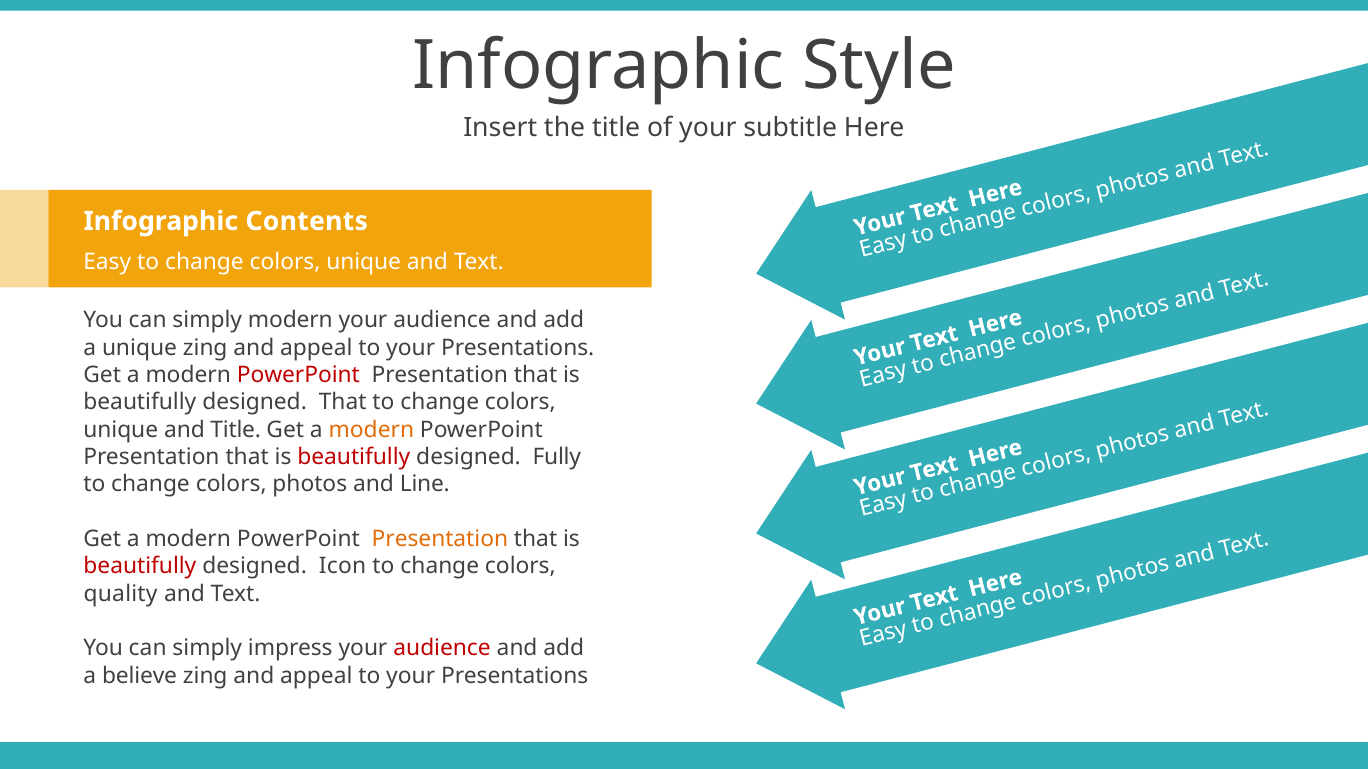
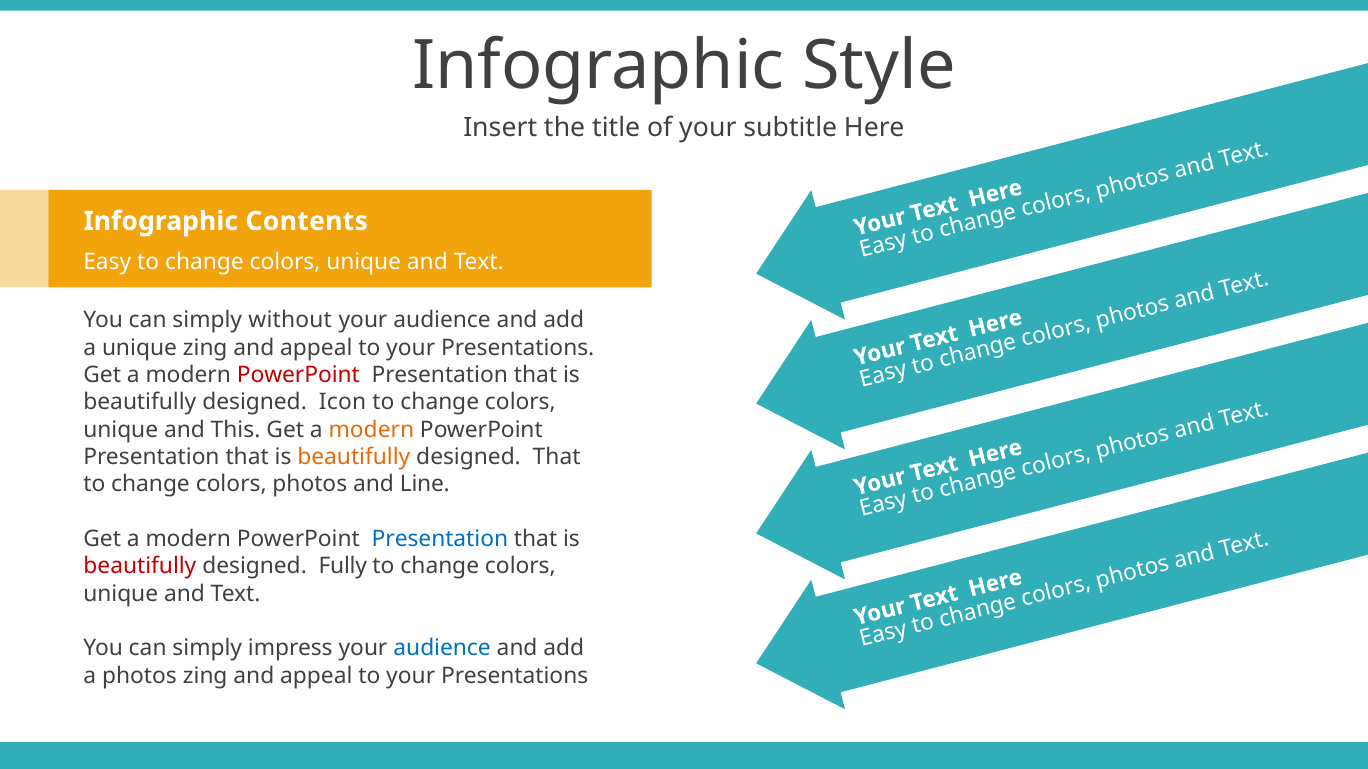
simply modern: modern -> without
designed That: That -> Icon
and Title: Title -> This
beautifully at (354, 457) colour: red -> orange
designed Fully: Fully -> That
Presentation at (440, 539) colour: orange -> blue
Icon: Icon -> Fully
quality at (121, 594): quality -> unique
audience at (442, 649) colour: red -> blue
a believe: believe -> photos
